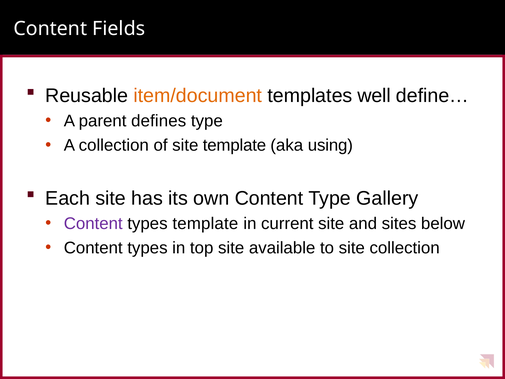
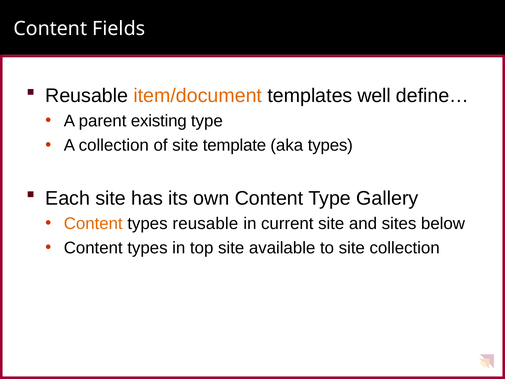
defines: defines -> existing
aka using: using -> types
Content at (93, 223) colour: purple -> orange
types template: template -> reusable
